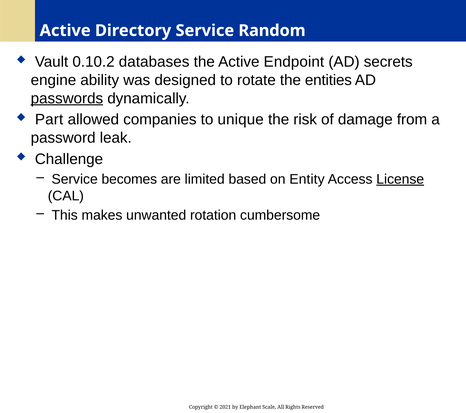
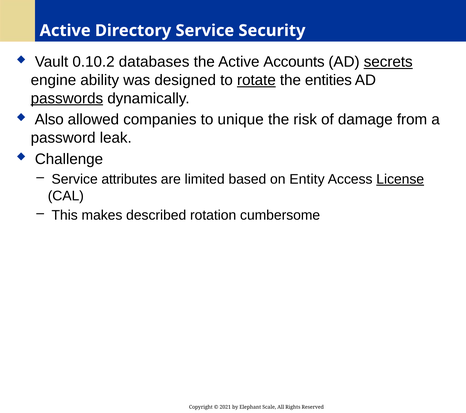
Random: Random -> Security
Endpoint: Endpoint -> Accounts
secrets underline: none -> present
rotate underline: none -> present
Part: Part -> Also
becomes: becomes -> attributes
unwanted: unwanted -> described
